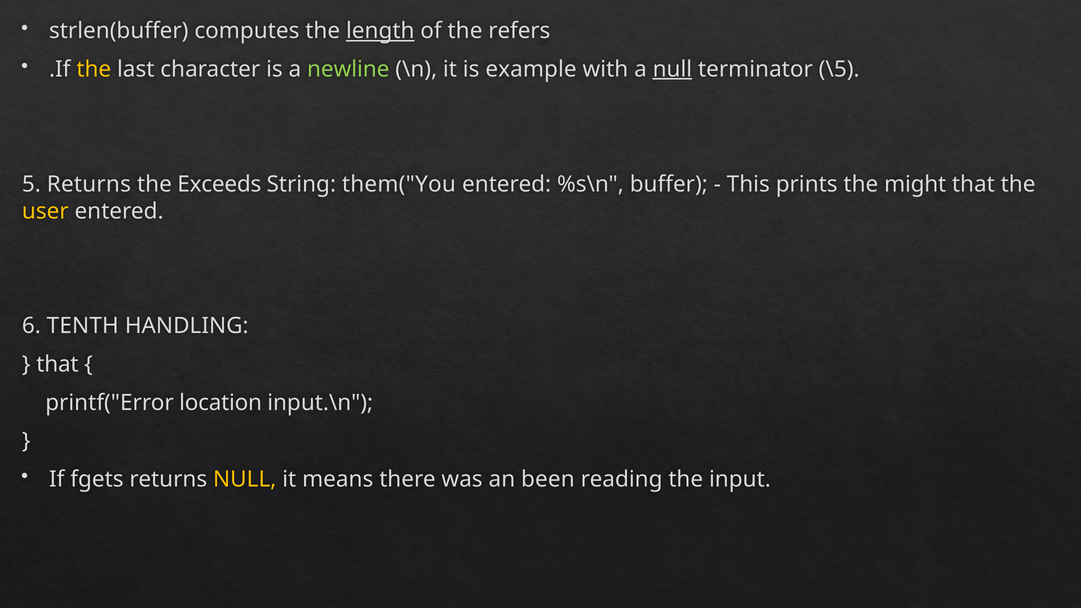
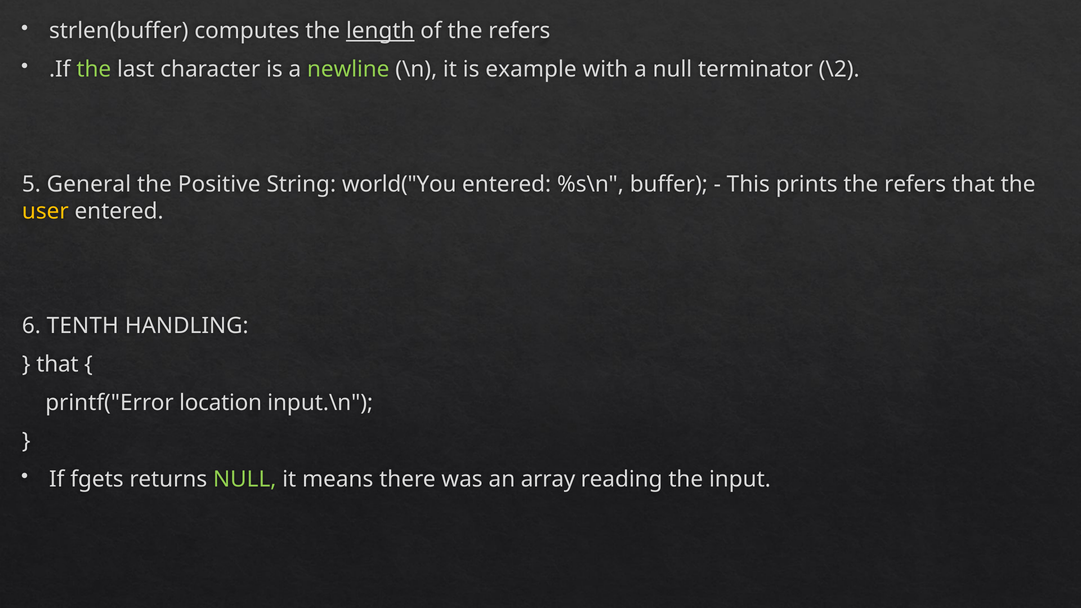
the at (94, 69) colour: yellow -> light green
null at (672, 69) underline: present -> none
\5: \5 -> \2
5 Returns: Returns -> General
Exceeds: Exceeds -> Positive
them("You: them("You -> world("You
prints the might: might -> refers
NULL at (245, 479) colour: yellow -> light green
been: been -> array
